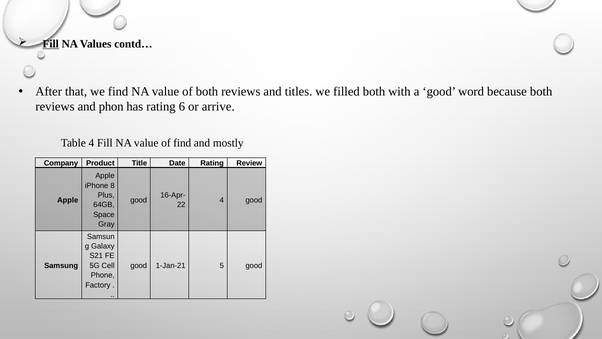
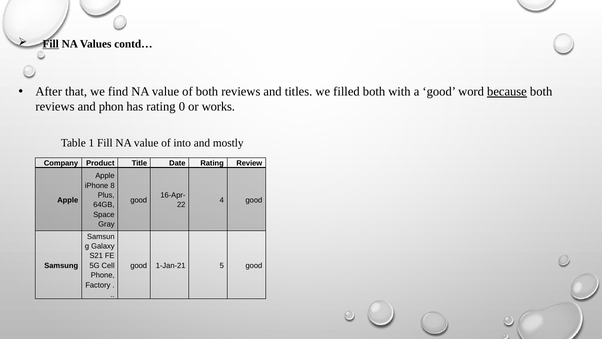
because underline: none -> present
6: 6 -> 0
arrive: arrive -> works
Table 4: 4 -> 1
of find: find -> into
